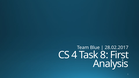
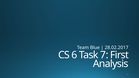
4: 4 -> 6
8: 8 -> 7
